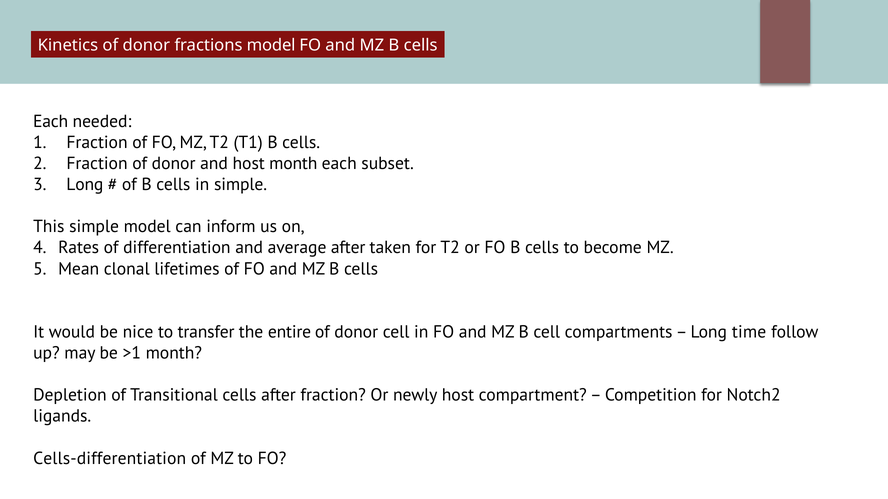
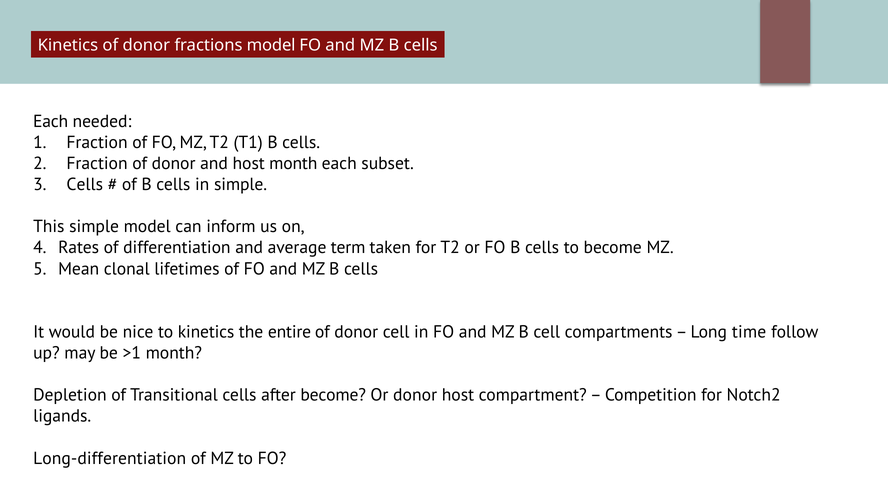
Long at (85, 185): Long -> Cells
average after: after -> term
to transfer: transfer -> kinetics
after fraction: fraction -> become
Or newly: newly -> donor
Cells-differentiation: Cells-differentiation -> Long-differentiation
